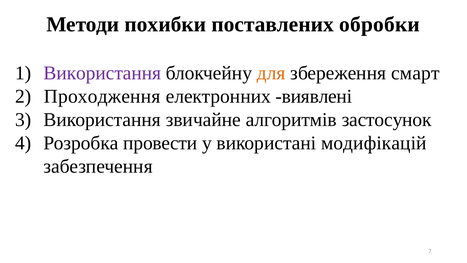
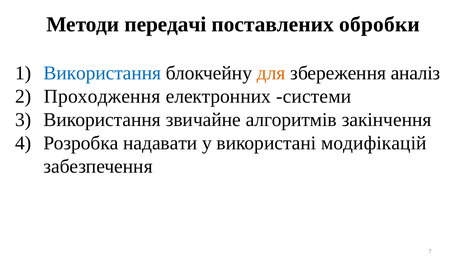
похибки: похибки -> передачі
Використання at (102, 73) colour: purple -> blue
смарт: смарт -> аналіз
виявлені: виявлені -> системи
застосунок: застосунок -> закінчення
провести: провести -> надавати
